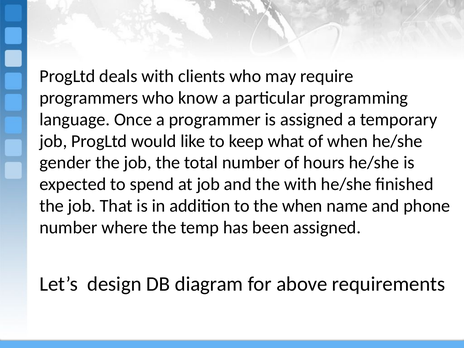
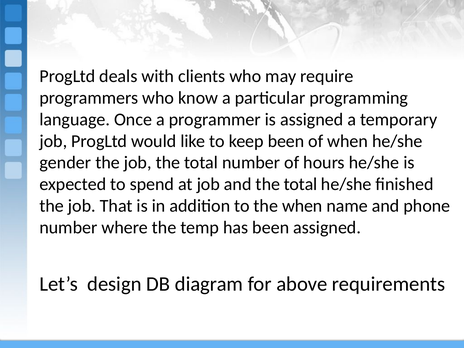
keep what: what -> been
and the with: with -> total
